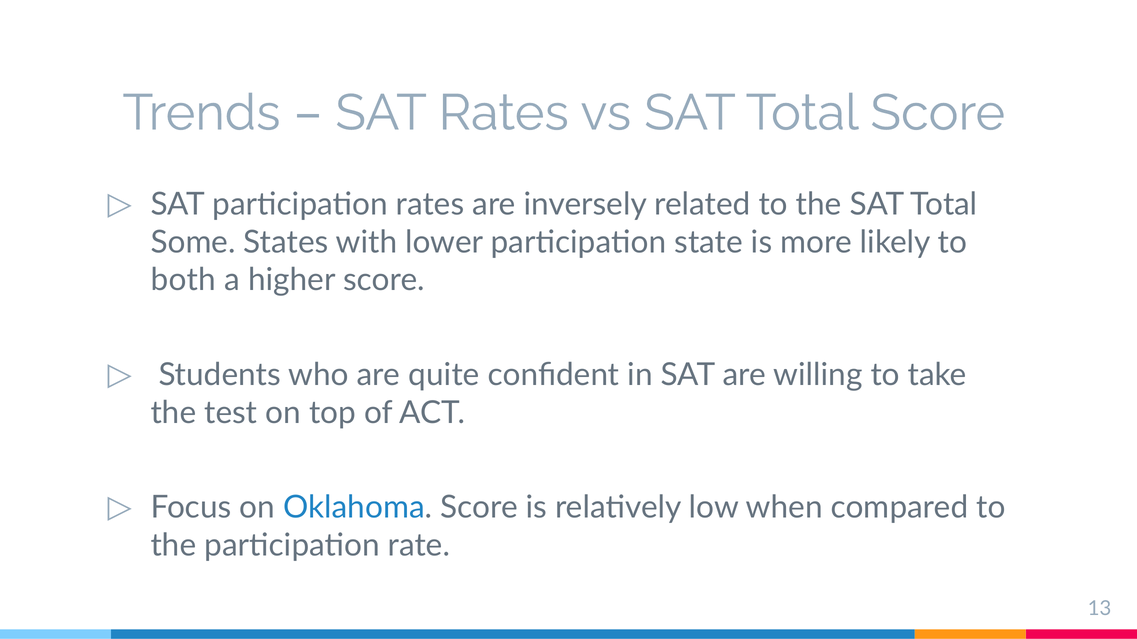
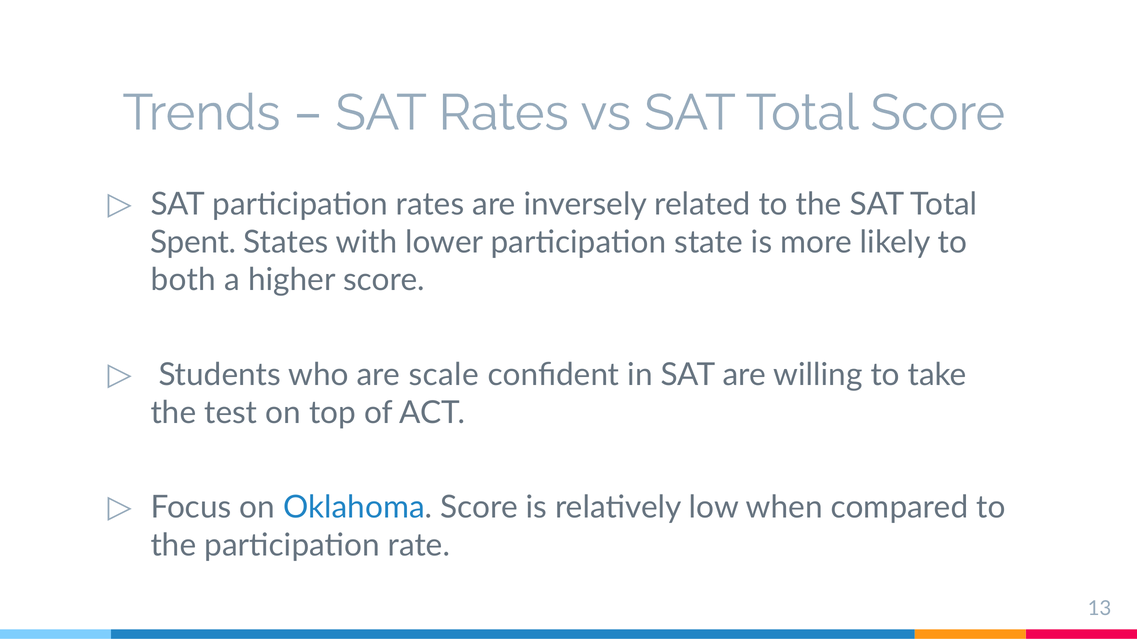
Some: Some -> Spent
quite: quite -> scale
